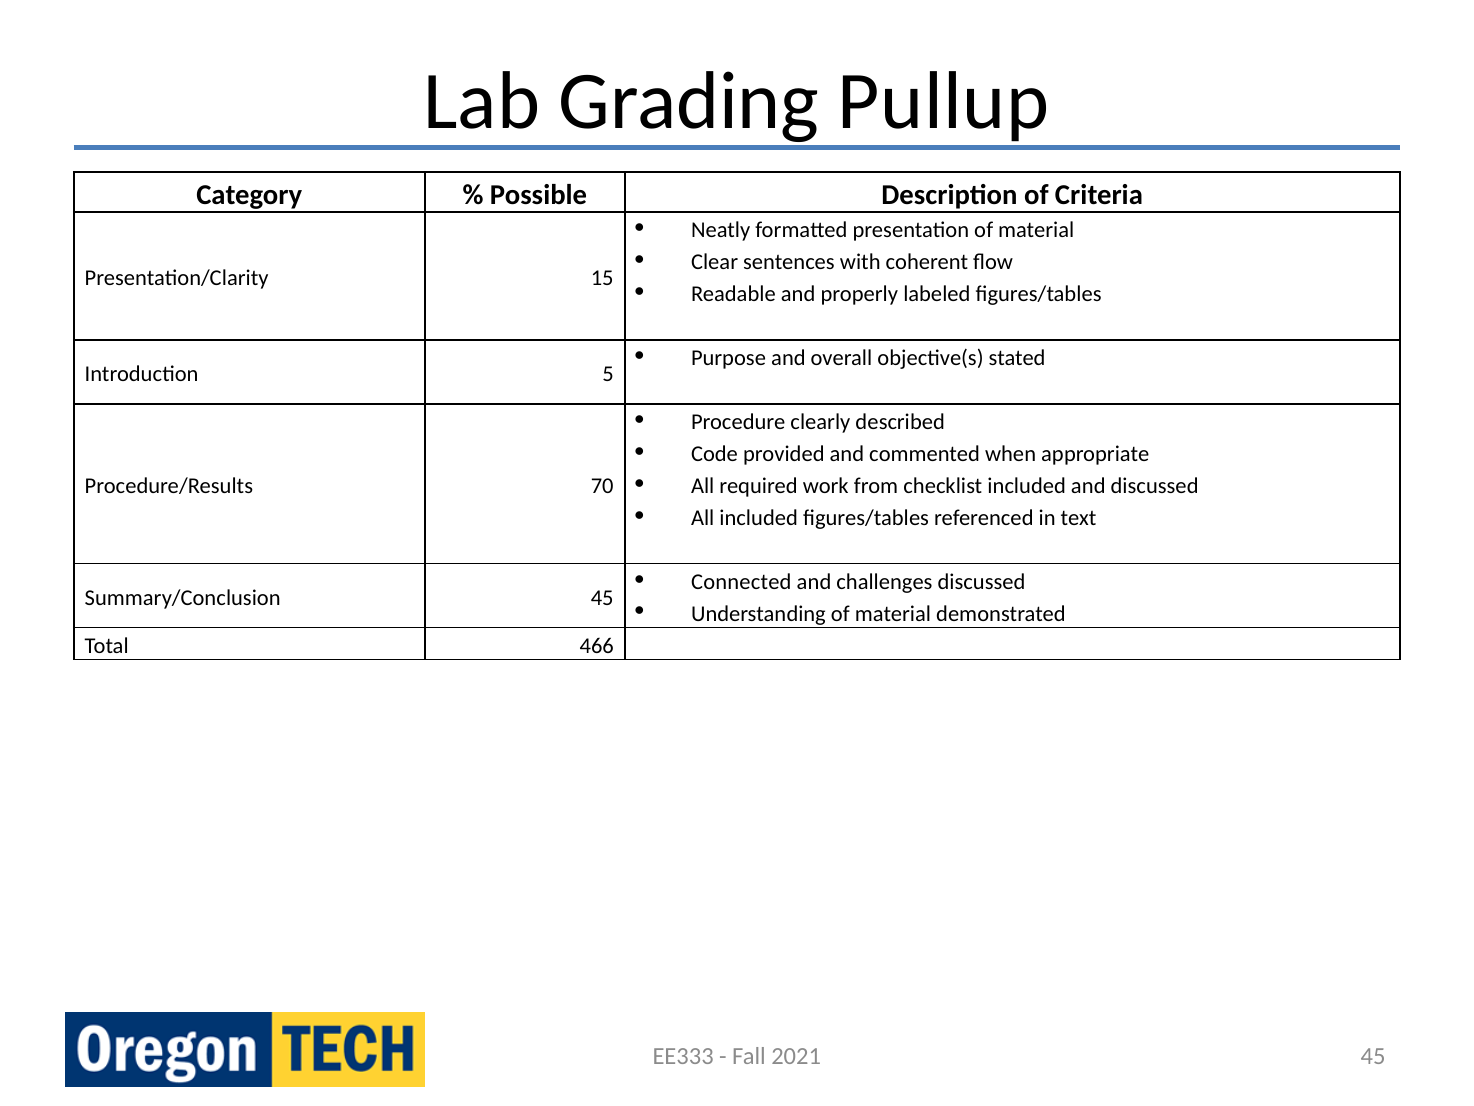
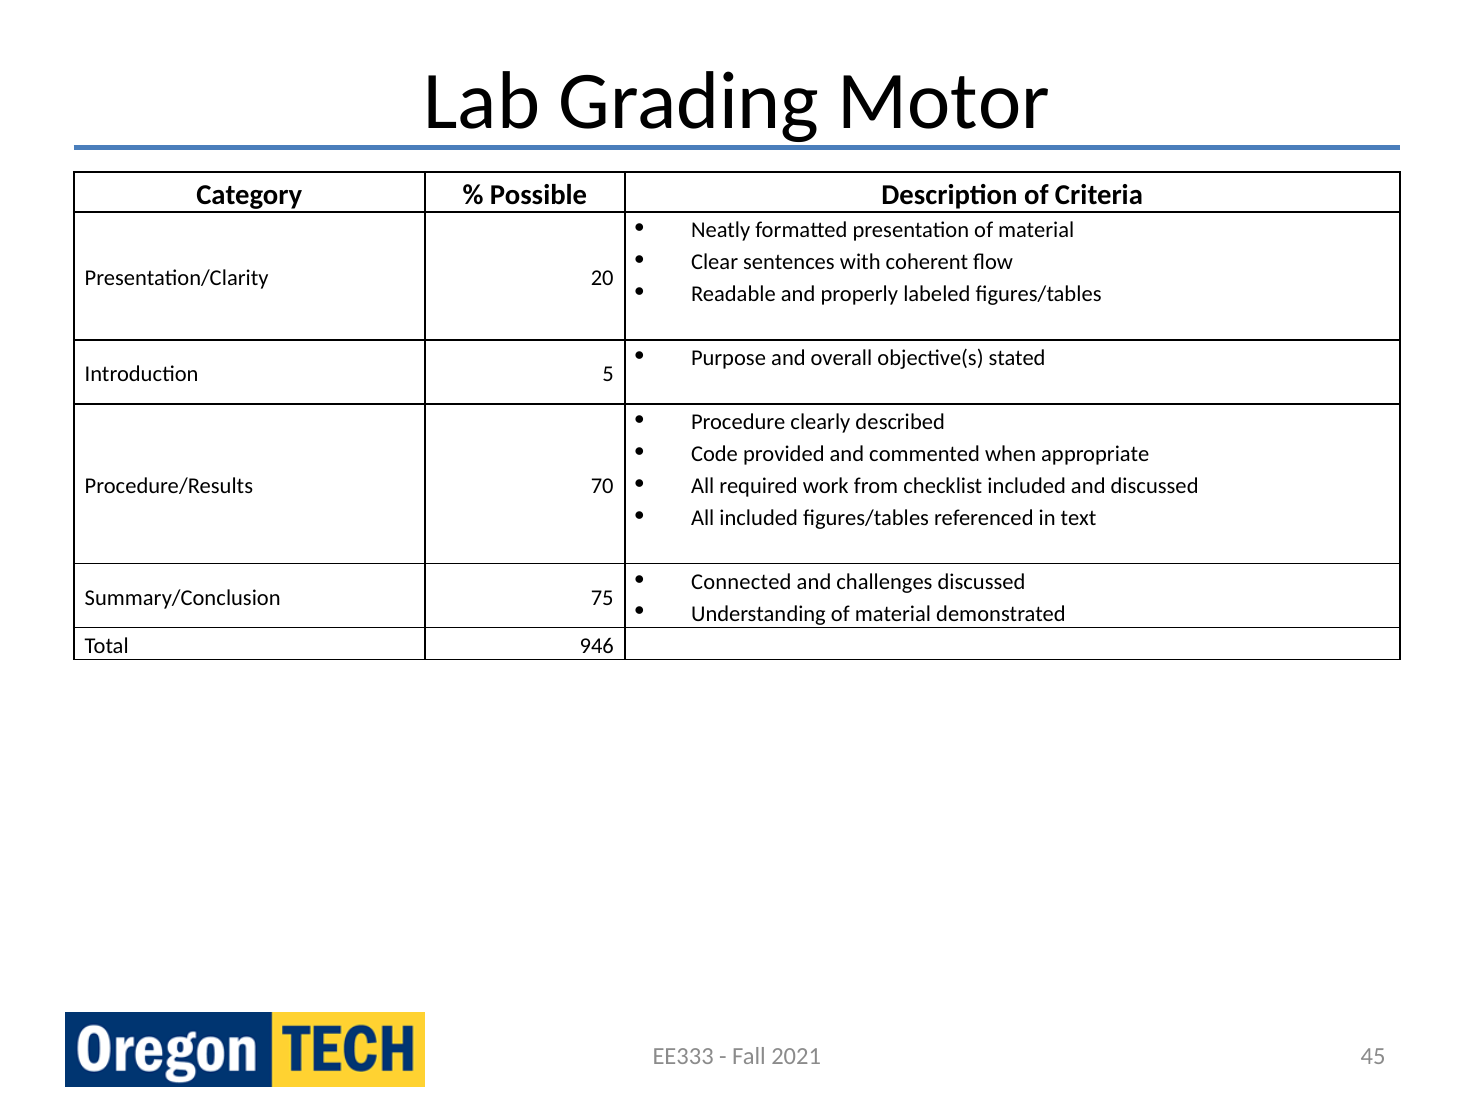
Pullup: Pullup -> Motor
15: 15 -> 20
Summary/Conclusion 45: 45 -> 75
466: 466 -> 946
